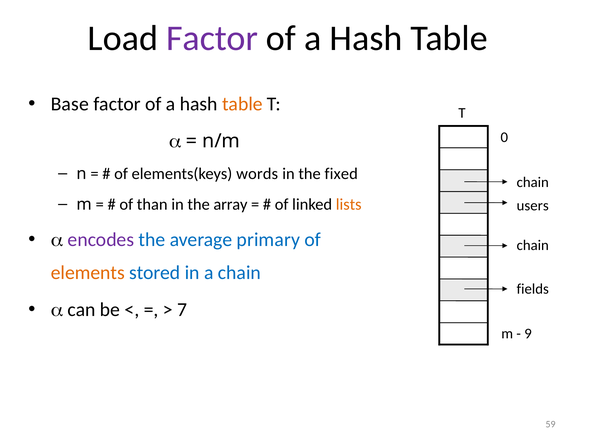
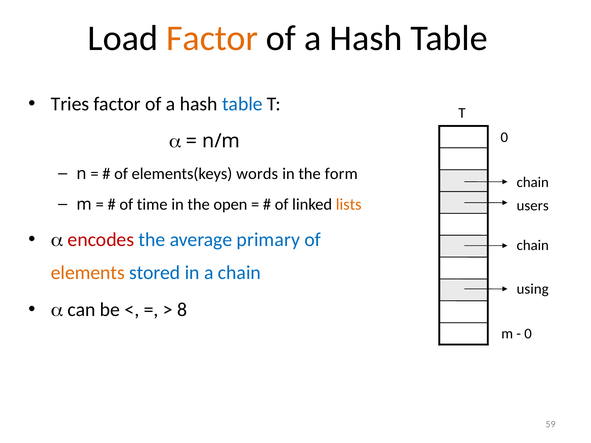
Factor at (212, 38) colour: purple -> orange
Base: Base -> Tries
table at (242, 104) colour: orange -> blue
fixed: fixed -> form
than: than -> time
array: array -> open
encodes colour: purple -> red
fields: fields -> using
7: 7 -> 8
9 at (528, 334): 9 -> 0
